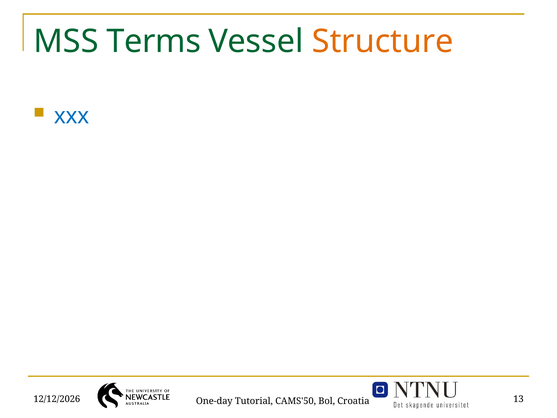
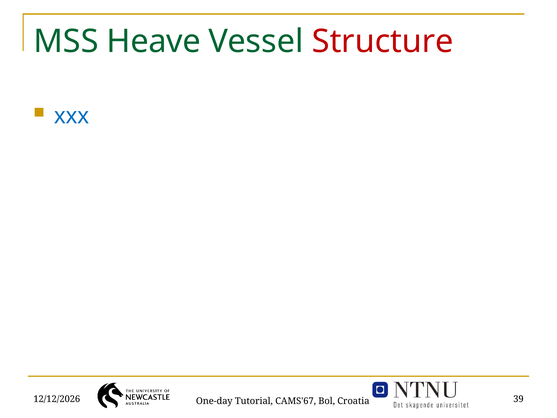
Terms: Terms -> Heave
Structure colour: orange -> red
CAMS'50: CAMS'50 -> CAMS'67
13: 13 -> 39
